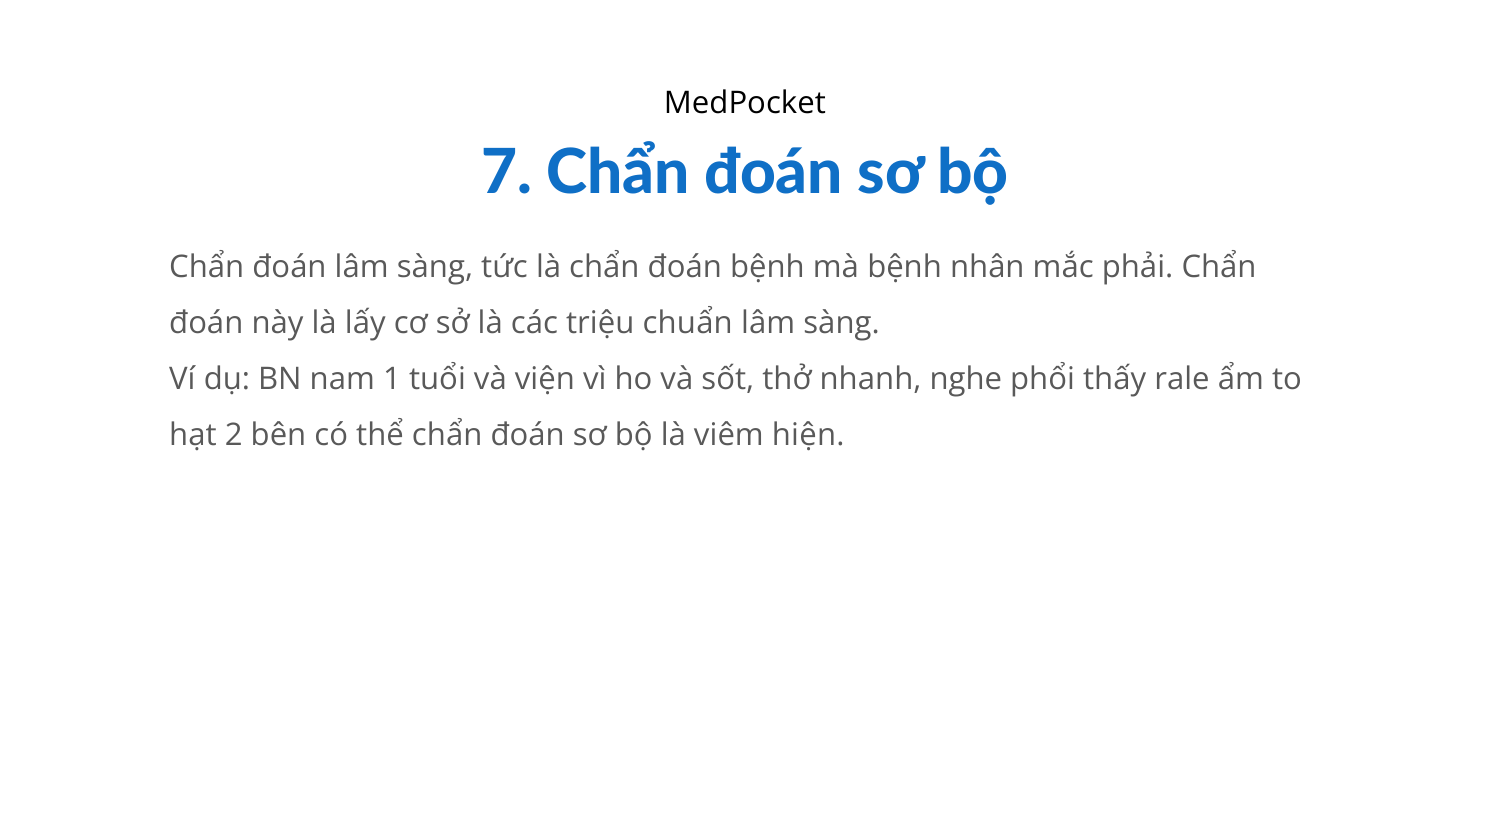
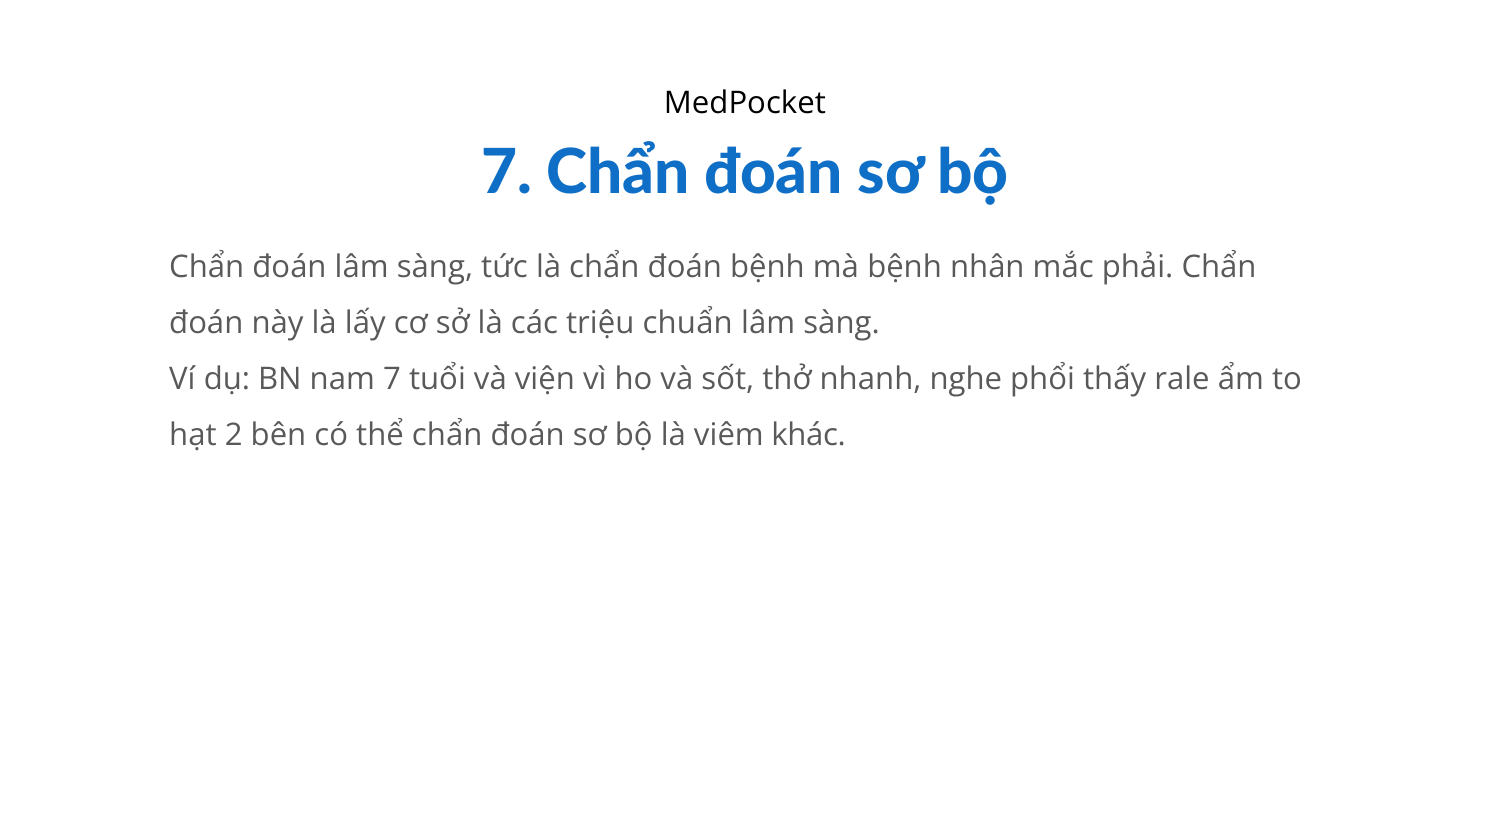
nam 1: 1 -> 7
hiện: hiện -> khác
